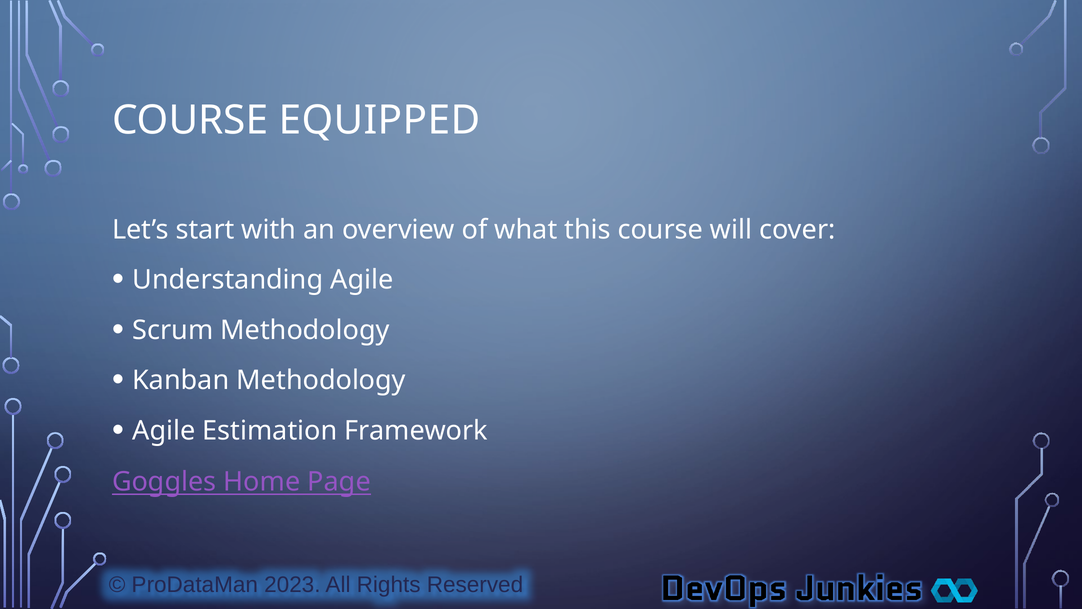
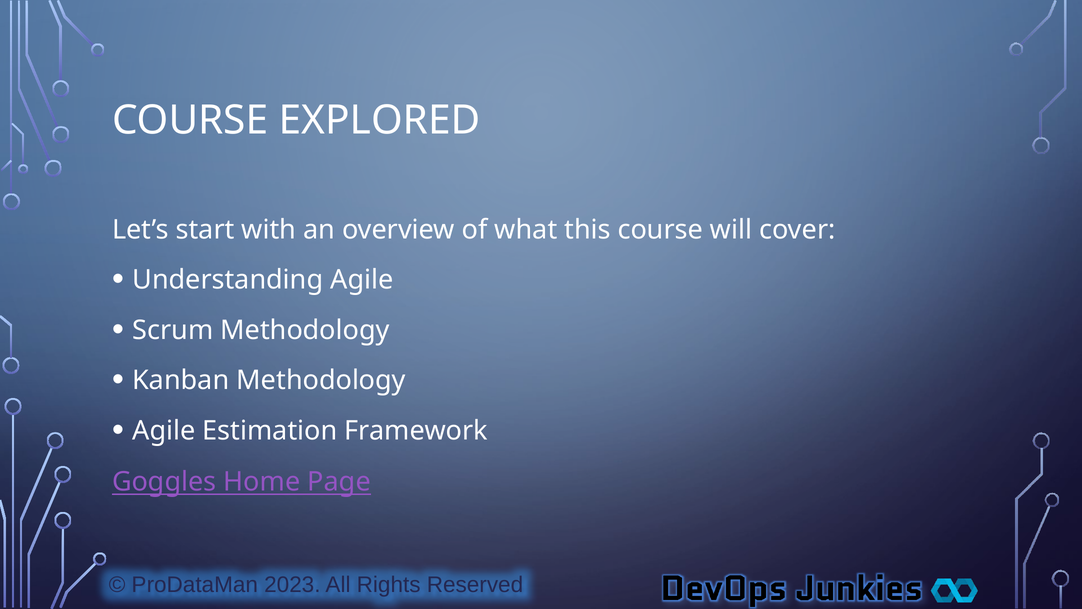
EQUIPPED: EQUIPPED -> EXPLORED
